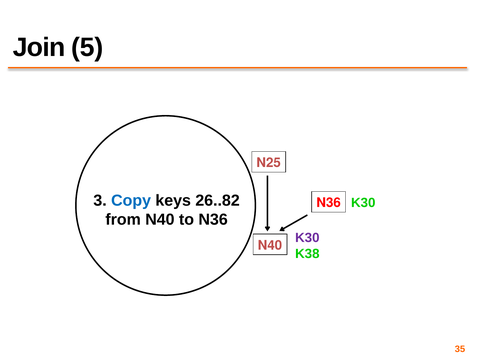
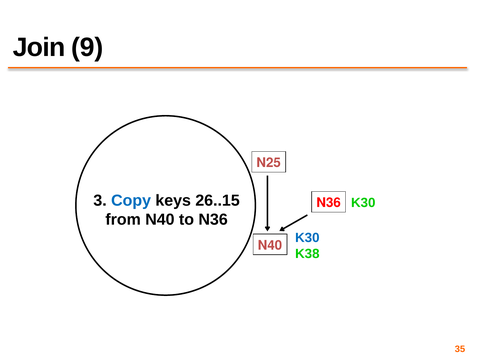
5: 5 -> 9
26..82: 26..82 -> 26..15
K30 at (307, 238) colour: purple -> blue
